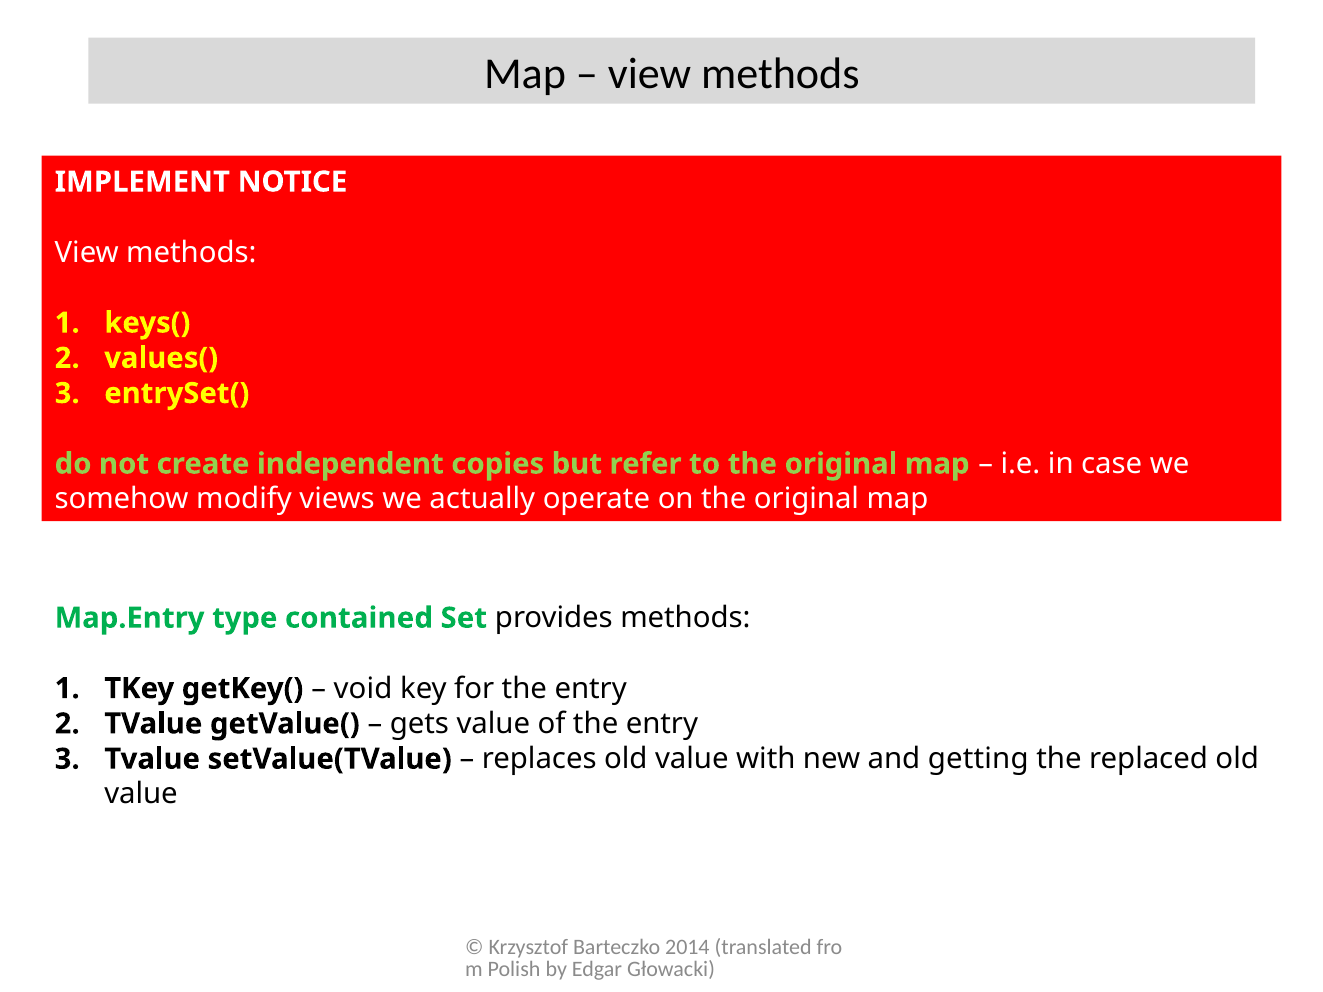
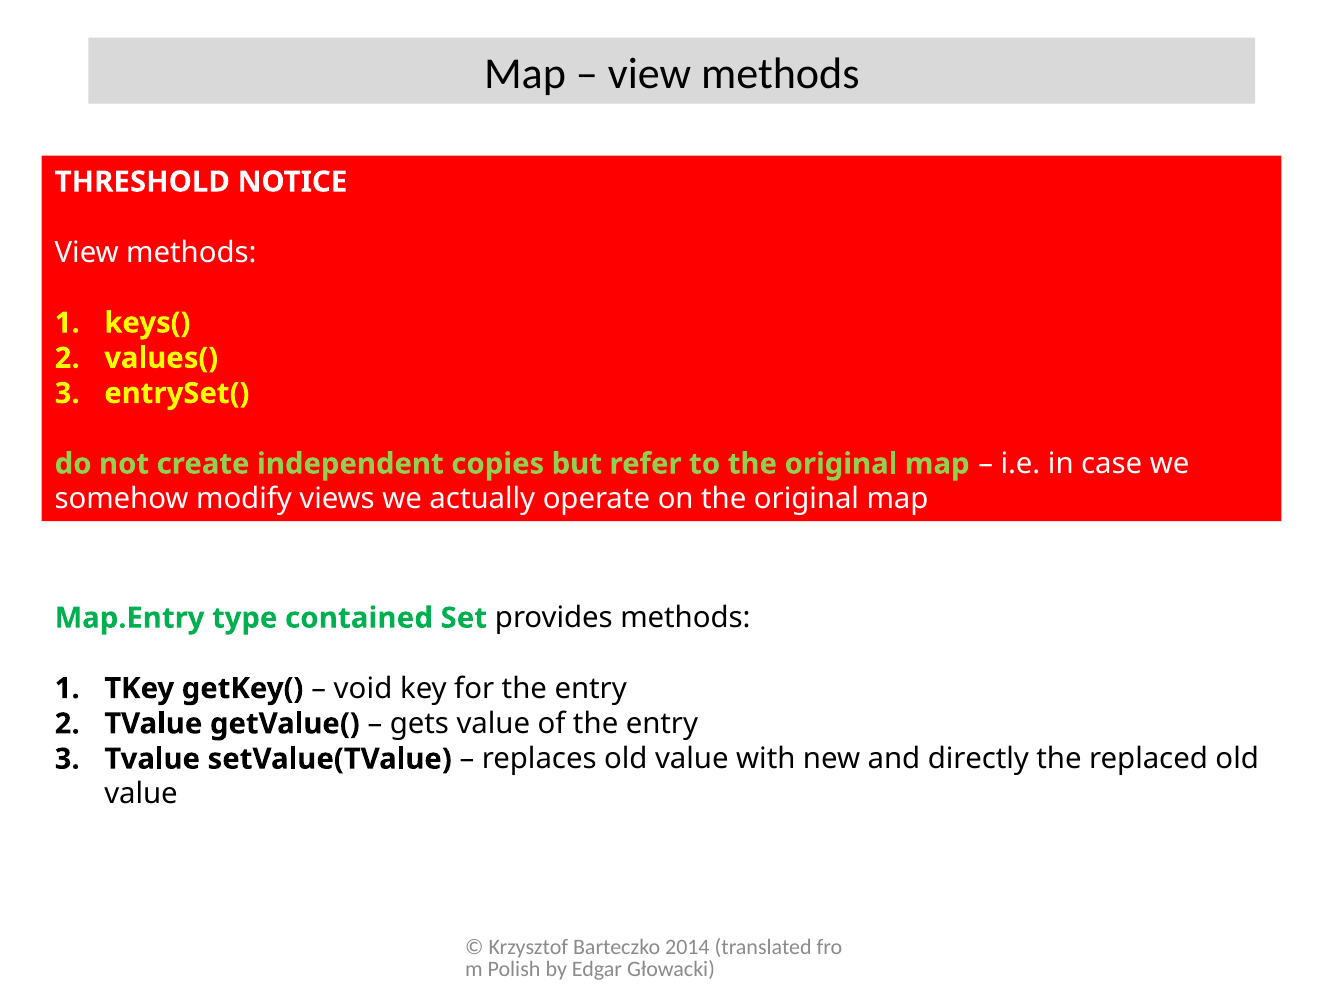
IMPLEMENT: IMPLEMENT -> THRESHOLD
getting: getting -> directly
